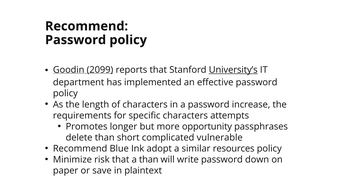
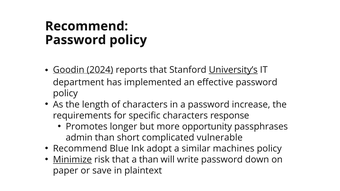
2099: 2099 -> 2024
attempts: attempts -> response
delete: delete -> admin
resources: resources -> machines
Minimize underline: none -> present
